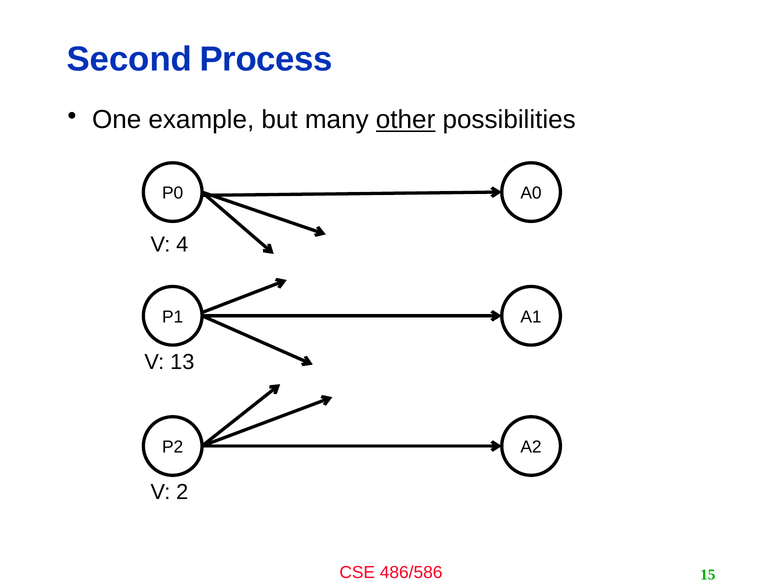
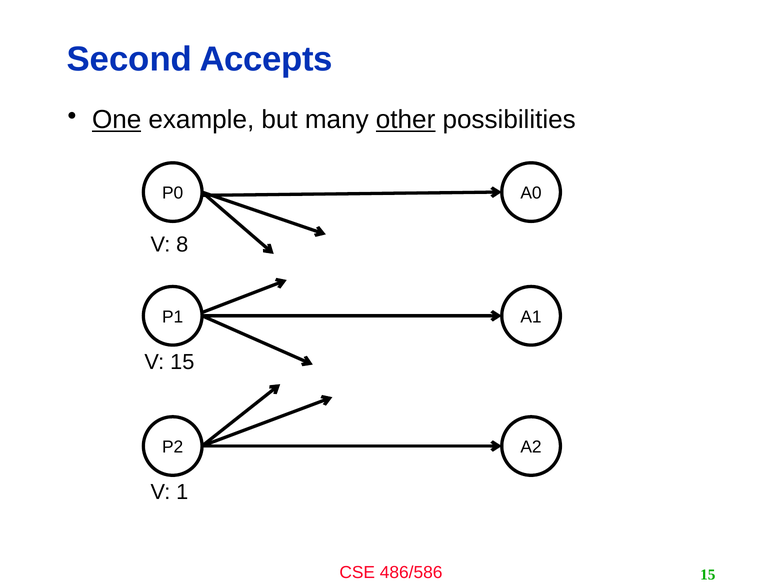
Process: Process -> Accepts
One underline: none -> present
4: 4 -> 8
V 13: 13 -> 15
2: 2 -> 1
